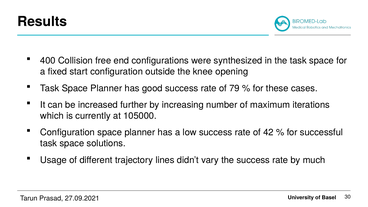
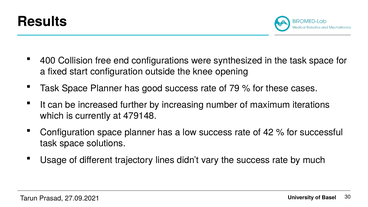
105000: 105000 -> 479148
